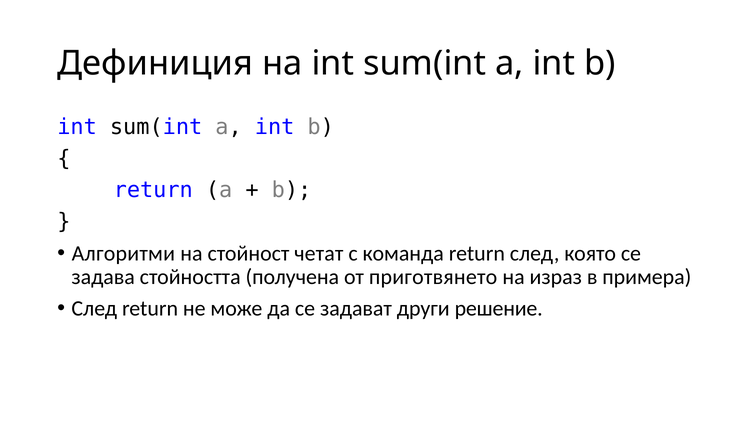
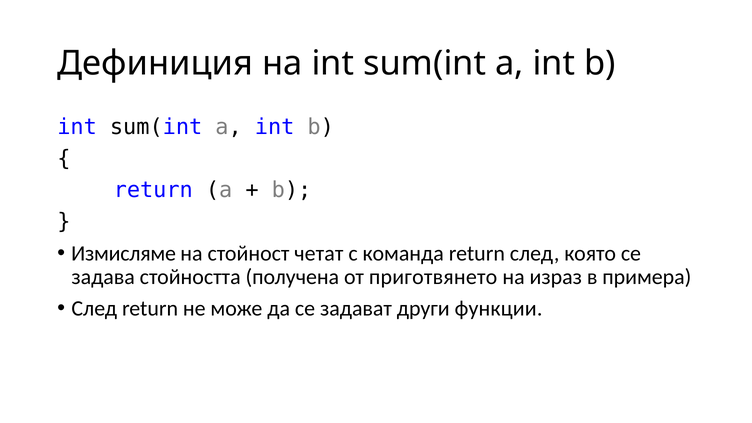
Алгоритми: Алгоритми -> Измисляме
решение: решение -> функции
